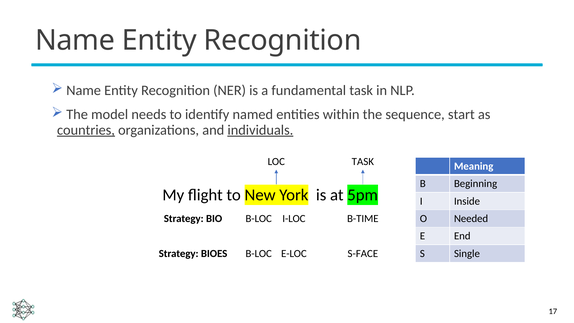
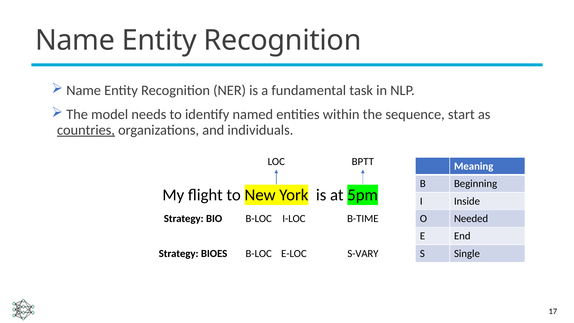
individuals underline: present -> none
LOC TASK: TASK -> BPTT
S-FACE: S-FACE -> S-VARY
